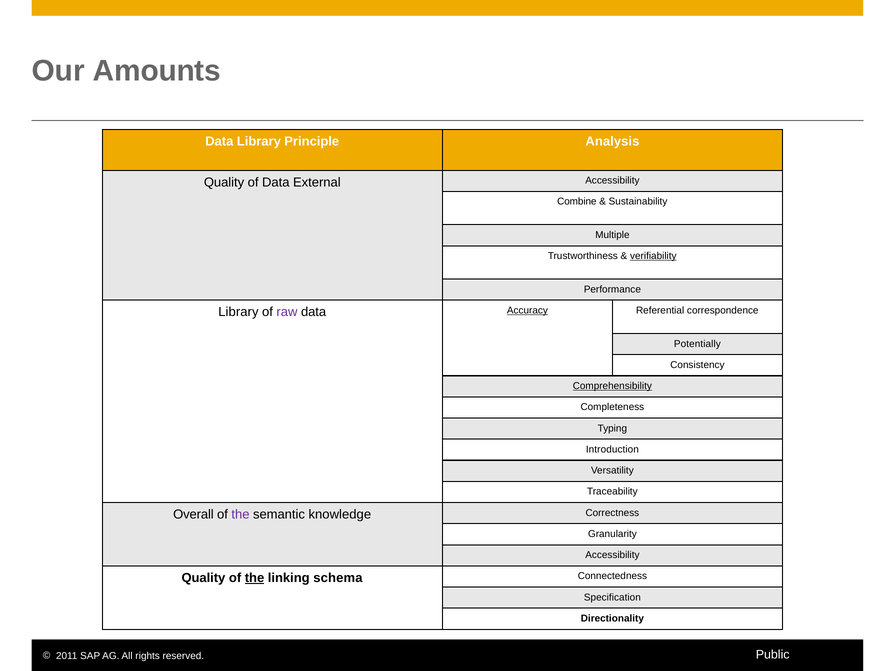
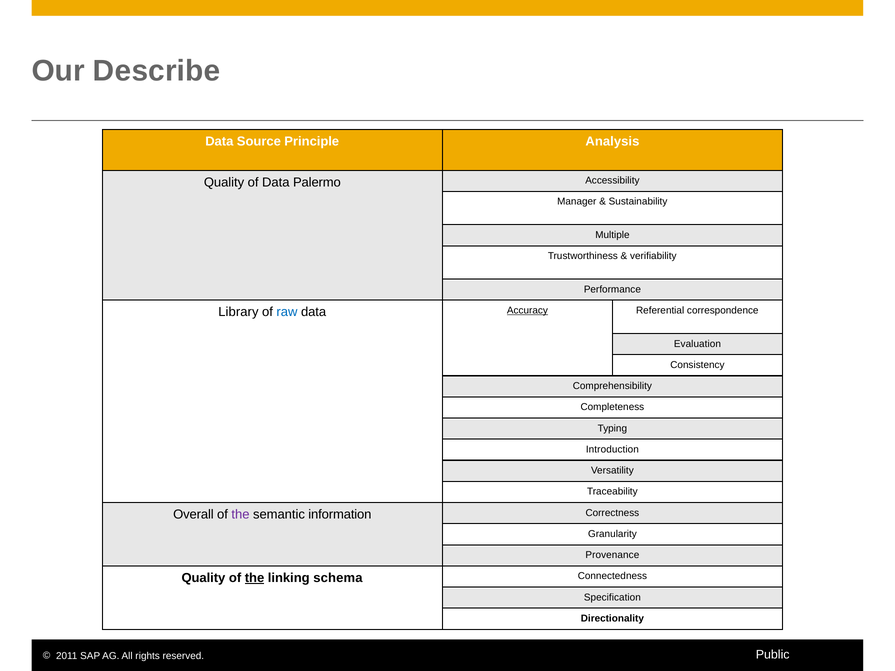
Amounts: Amounts -> Describe
Data Library: Library -> Source
External: External -> Palermo
Combine: Combine -> Manager
verifiability underline: present -> none
raw colour: purple -> blue
Potentially: Potentially -> Evaluation
Comprehensibility underline: present -> none
knowledge: knowledge -> information
Accessibility at (612, 555): Accessibility -> Provenance
